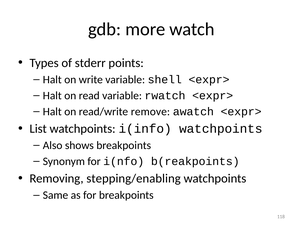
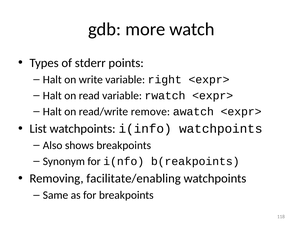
shell: shell -> right
stepping/enabling: stepping/enabling -> facilitate/enabling
